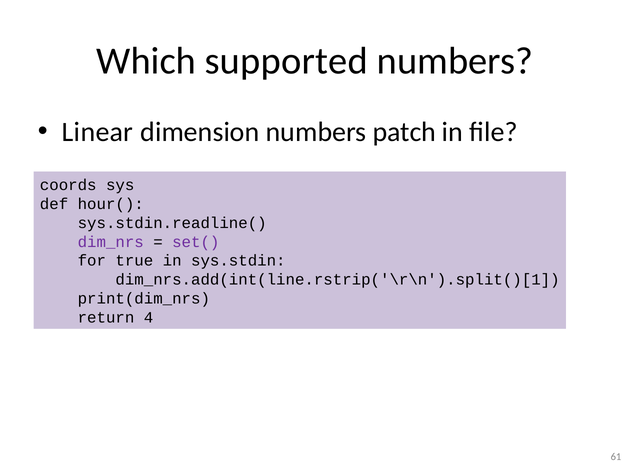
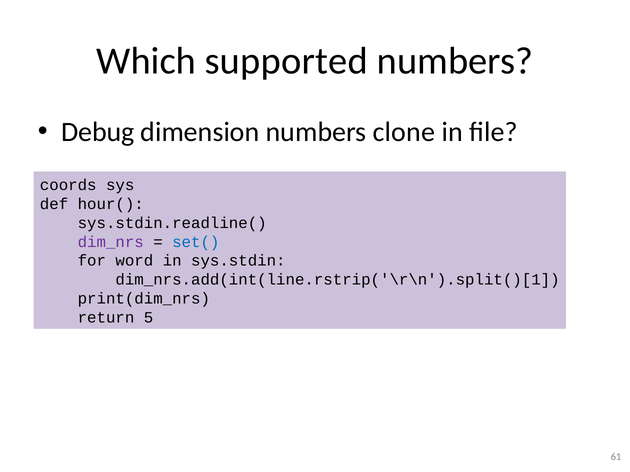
Linear: Linear -> Debug
patch: patch -> clone
set( colour: purple -> blue
true: true -> word
4: 4 -> 5
